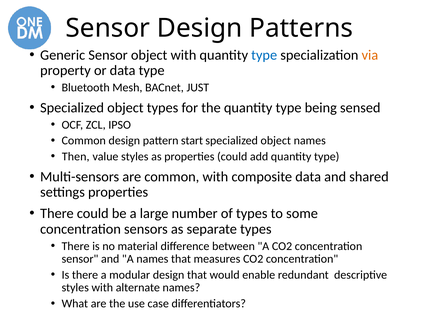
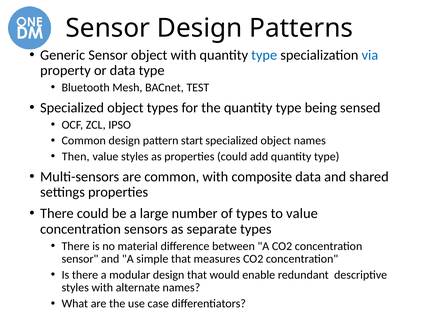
via colour: orange -> blue
JUST: JUST -> TEST
to some: some -> value
A names: names -> simple
